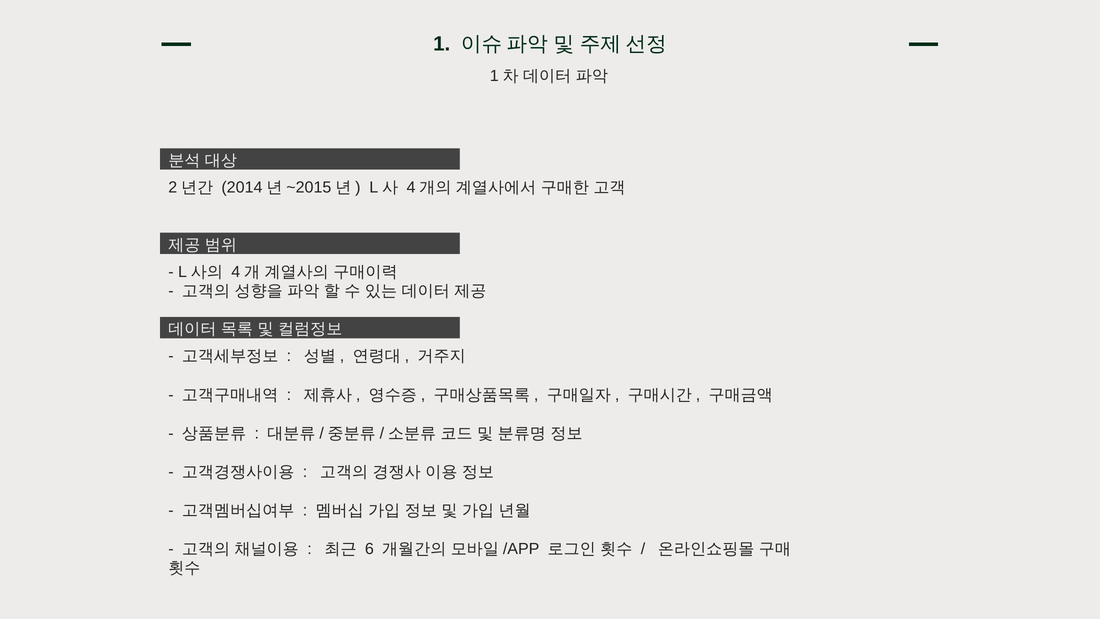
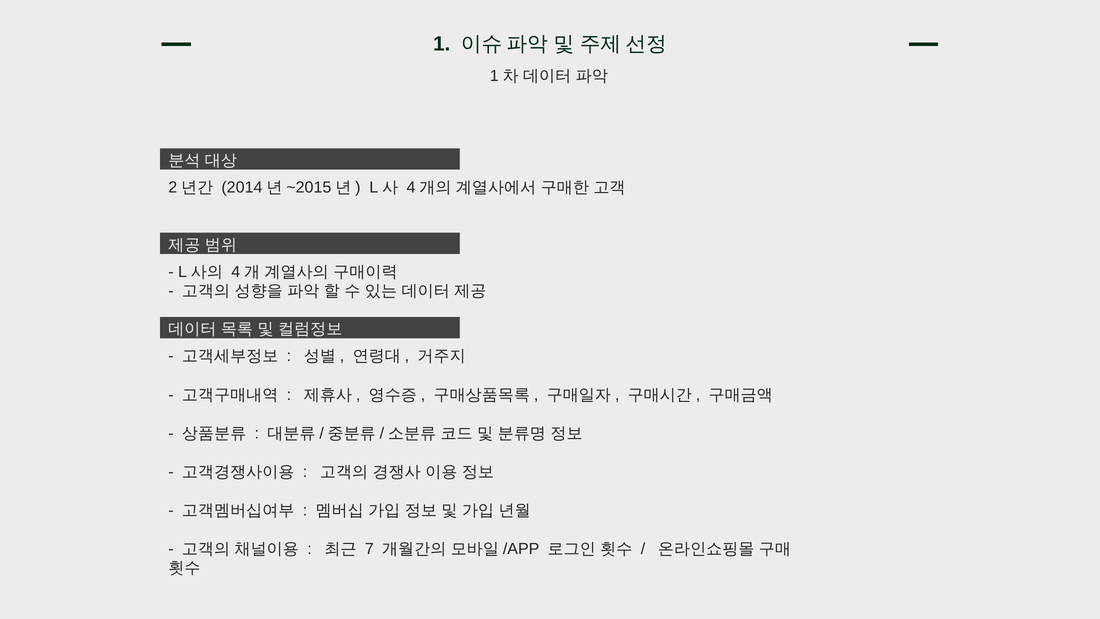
6: 6 -> 7
